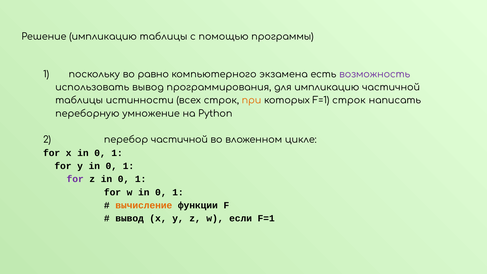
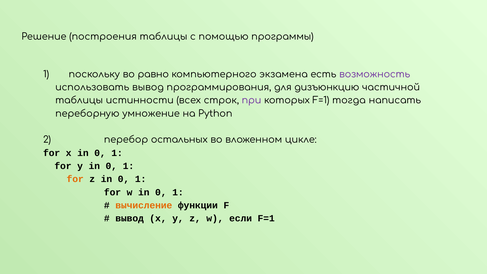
Решение импликацию: импликацию -> построения
для импликацию: импликацию -> дизъюнкцию
при colour: orange -> purple
F=1 строк: строк -> тогда
перебор частичной: частичной -> остальных
for at (75, 179) colour: purple -> orange
